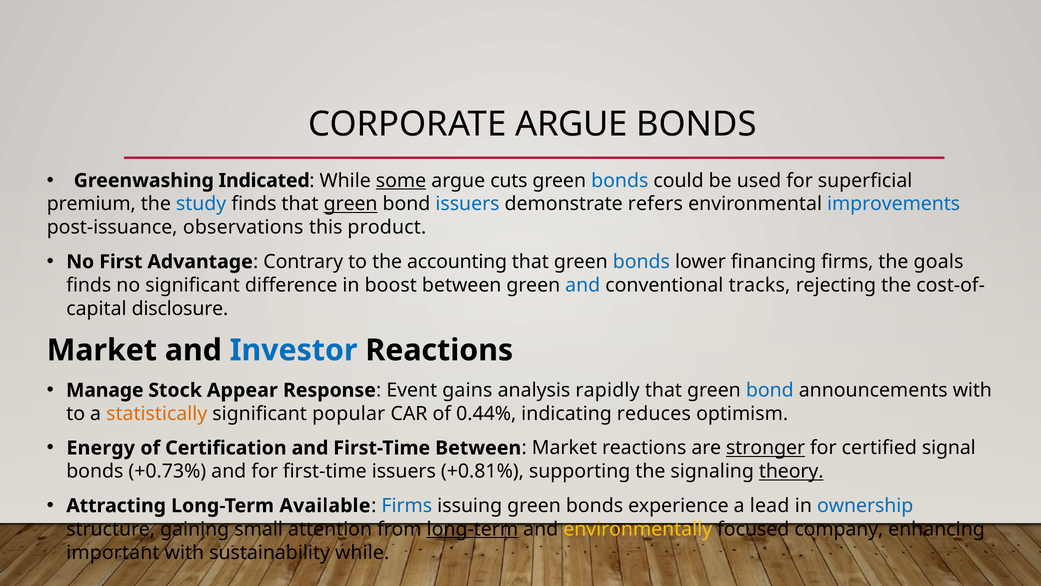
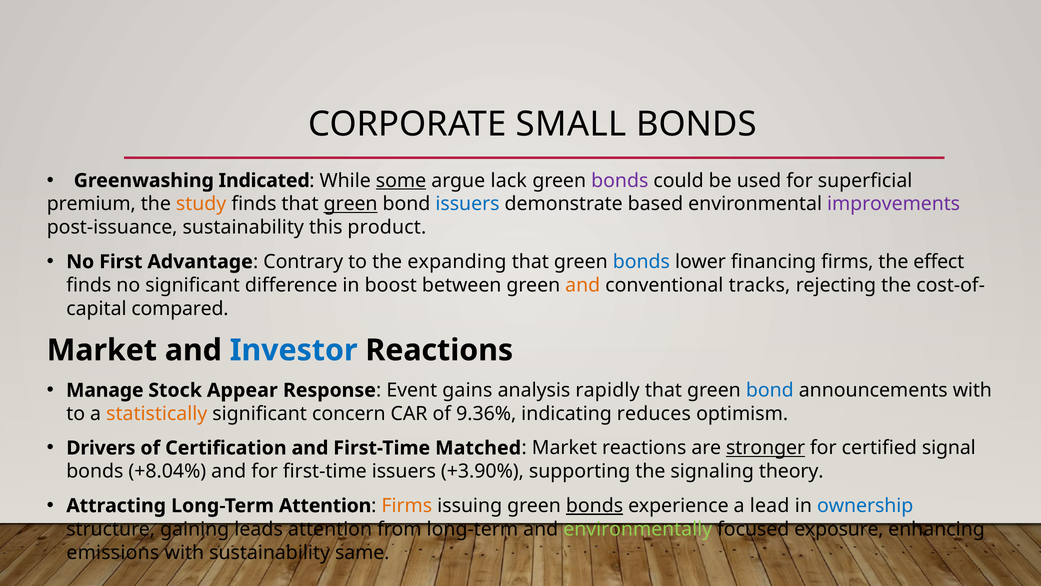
CORPORATE ARGUE: ARGUE -> SMALL
cuts: cuts -> lack
bonds at (620, 180) colour: blue -> purple
study colour: blue -> orange
refers: refers -> based
improvements colour: blue -> purple
post-issuance observations: observations -> sustainability
accounting: accounting -> expanding
goals: goals -> effect
and at (583, 285) colour: blue -> orange
disclosure: disclosure -> compared
popular: popular -> concern
0.44%: 0.44% -> 9.36%
Energy: Energy -> Drivers
First-Time Between: Between -> Matched
+0.73%: +0.73% -> +8.04%
+0.81%: +0.81% -> +3.90%
theory underline: present -> none
Long-Term Available: Available -> Attention
Firms at (407, 505) colour: blue -> orange
bonds at (595, 505) underline: none -> present
small: small -> leads
long-term at (472, 529) underline: present -> none
environmentally colour: yellow -> light green
company: company -> exposure
important: important -> emissions
sustainability while: while -> same
